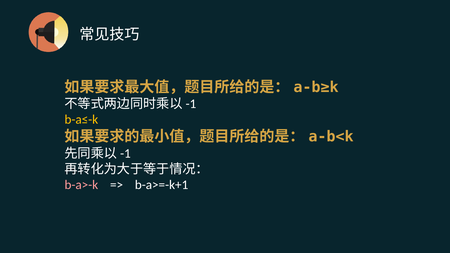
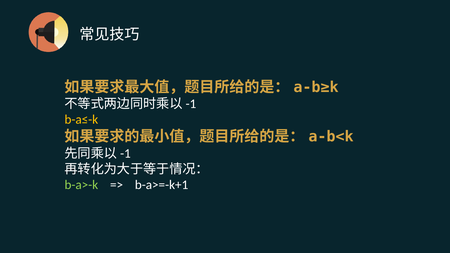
b-a>-k colour: pink -> light green
